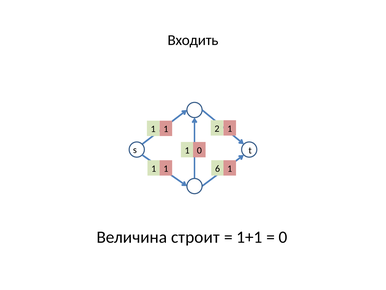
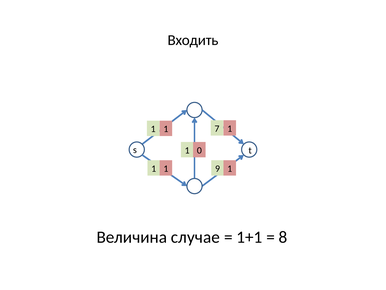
2: 2 -> 7
6: 6 -> 9
строит: строит -> случае
0 at (283, 237): 0 -> 8
